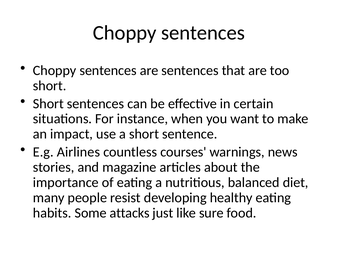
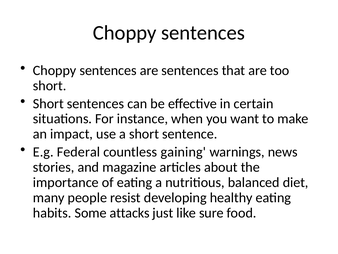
Airlines: Airlines -> Federal
courses: courses -> gaining
